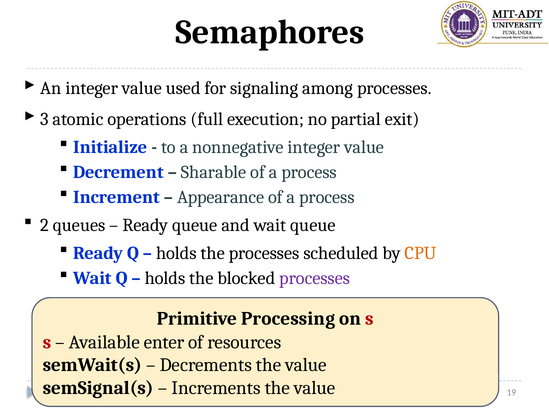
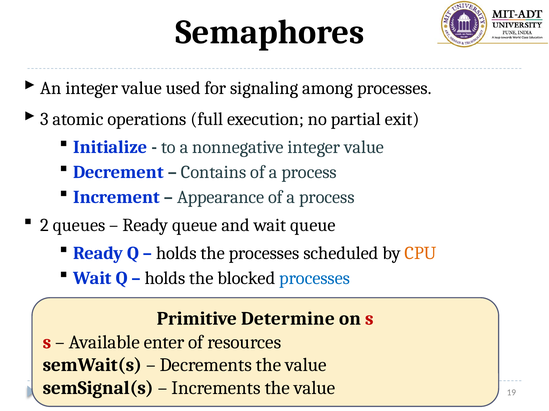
Sharable: Sharable -> Contains
processes at (315, 279) colour: purple -> blue
Processing: Processing -> Determine
